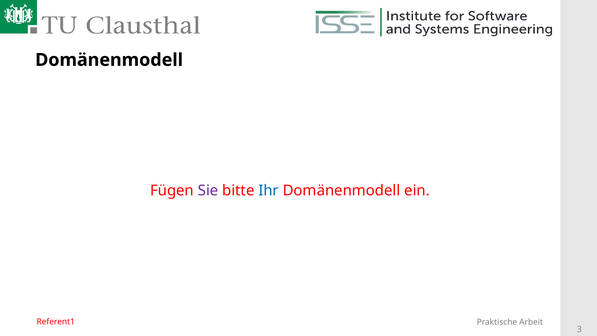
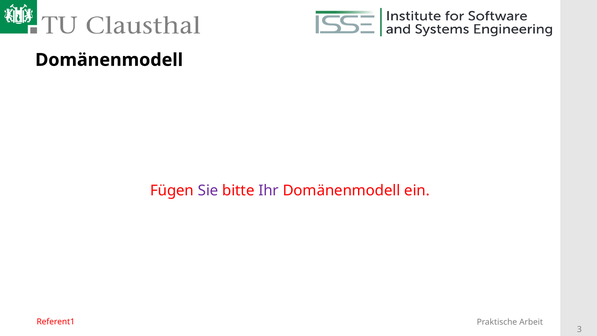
Ihr colour: blue -> purple
